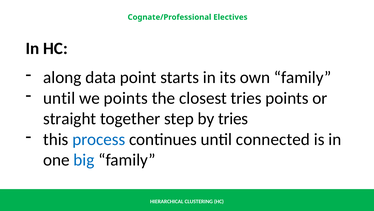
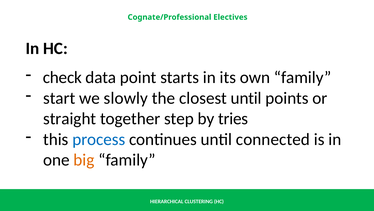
along: along -> check
until at (59, 98): until -> start
we points: points -> slowly
closest tries: tries -> until
big colour: blue -> orange
